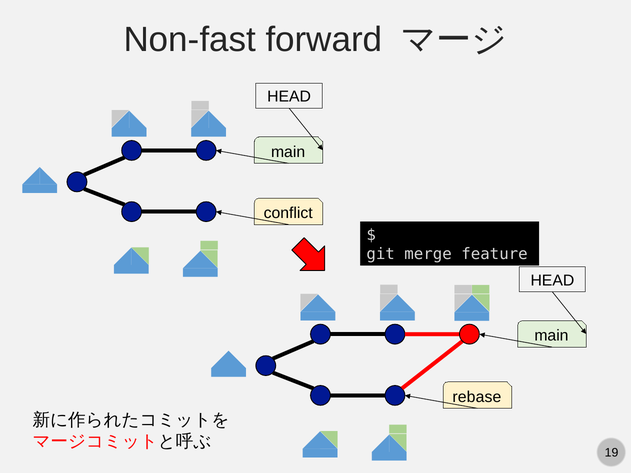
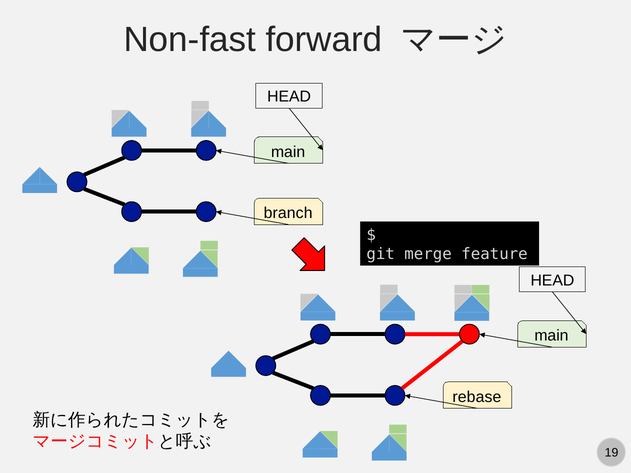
conflict: conflict -> branch
